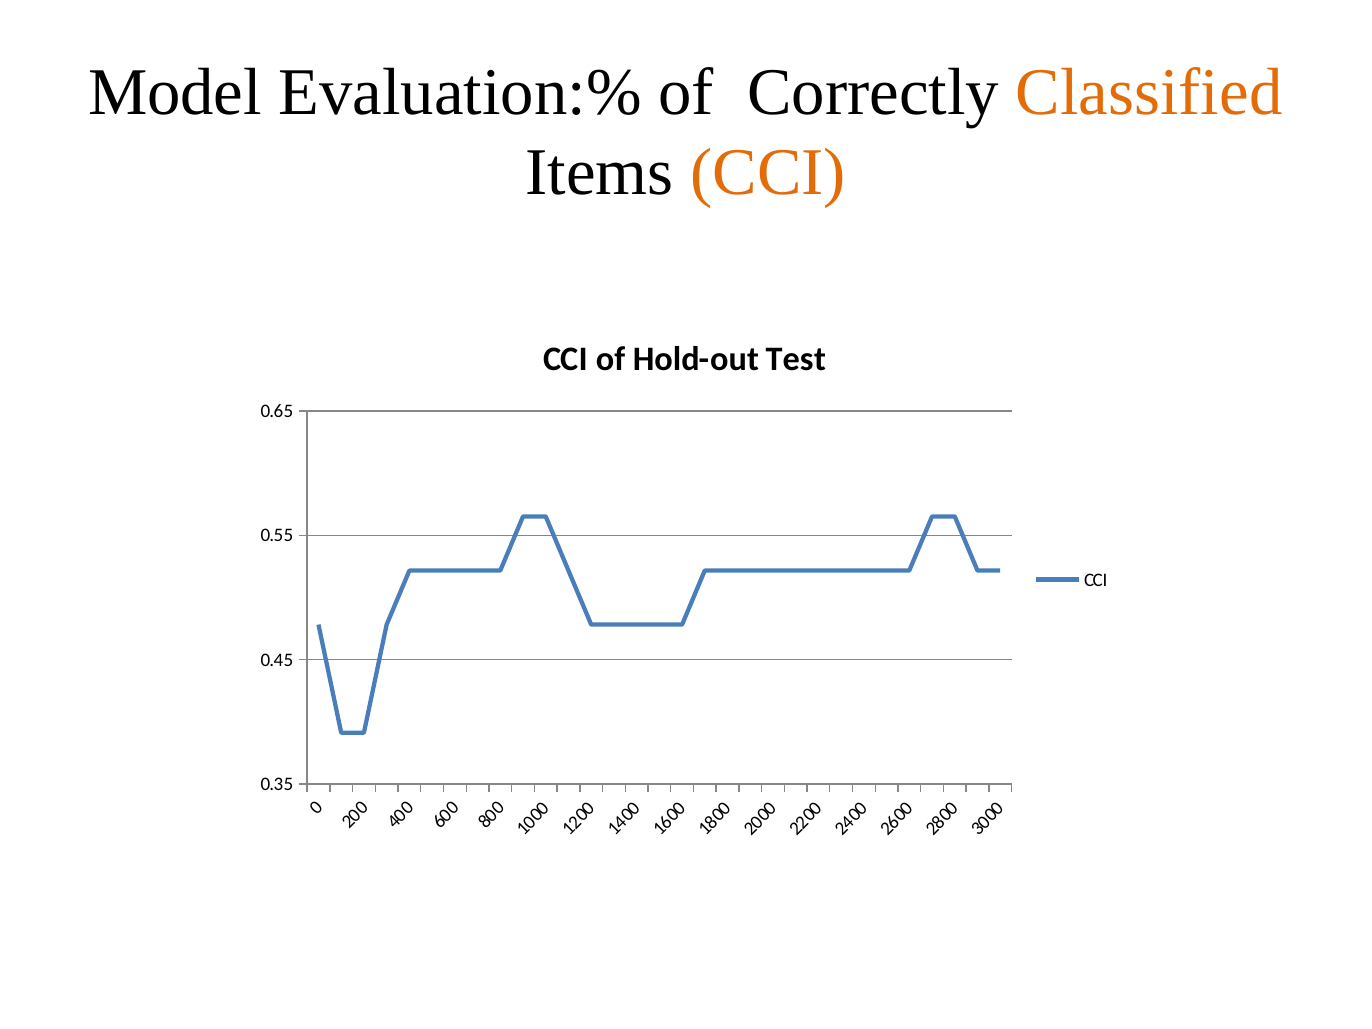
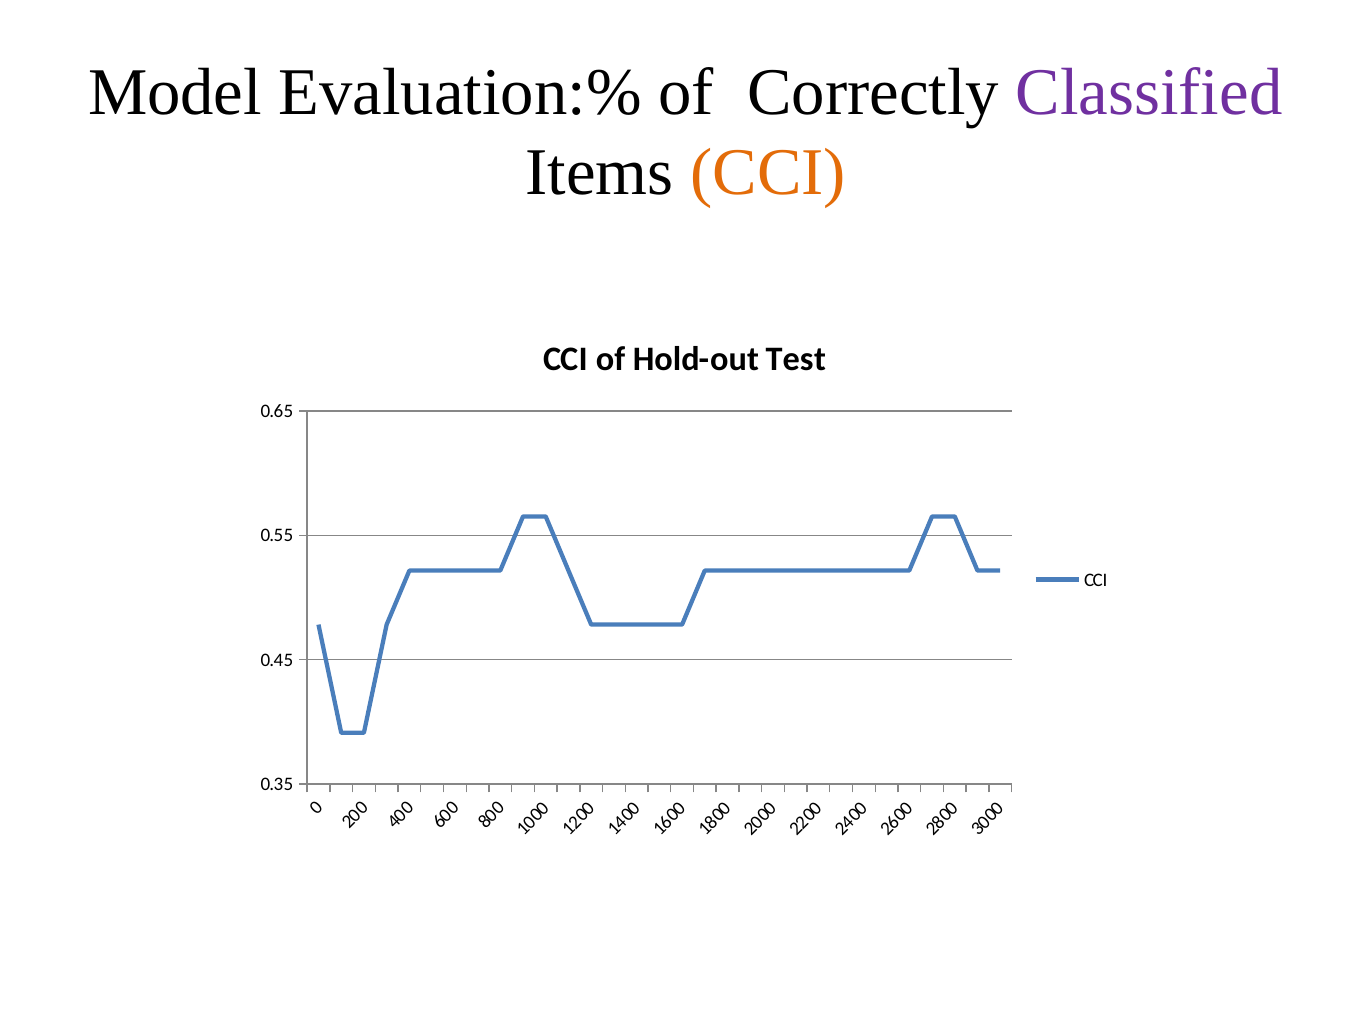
Classified colour: orange -> purple
